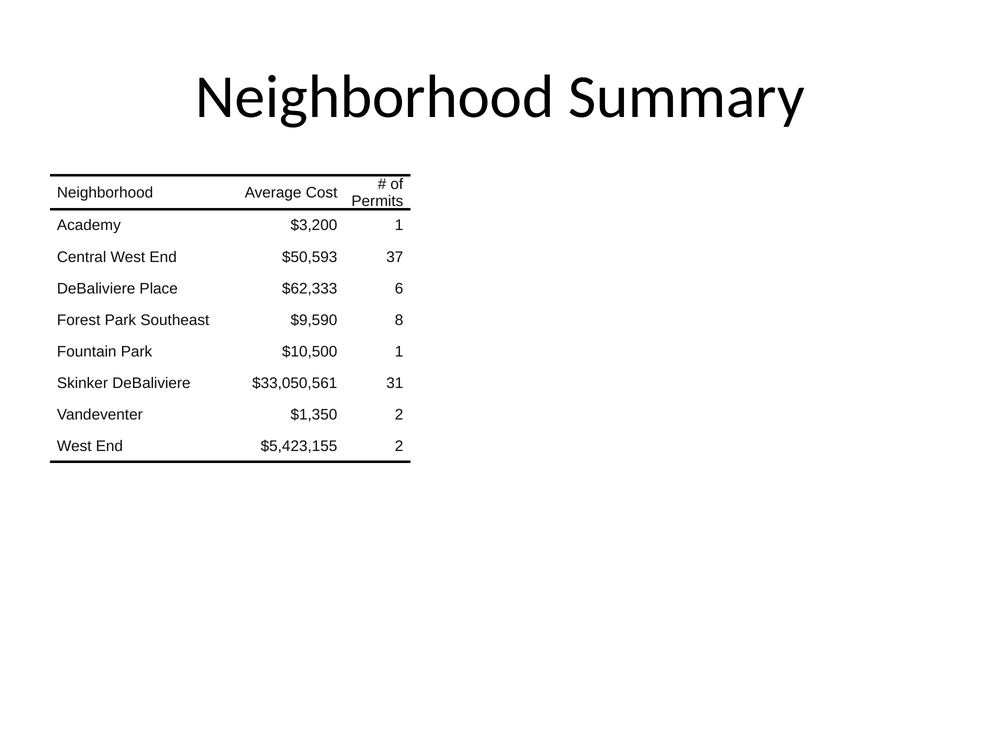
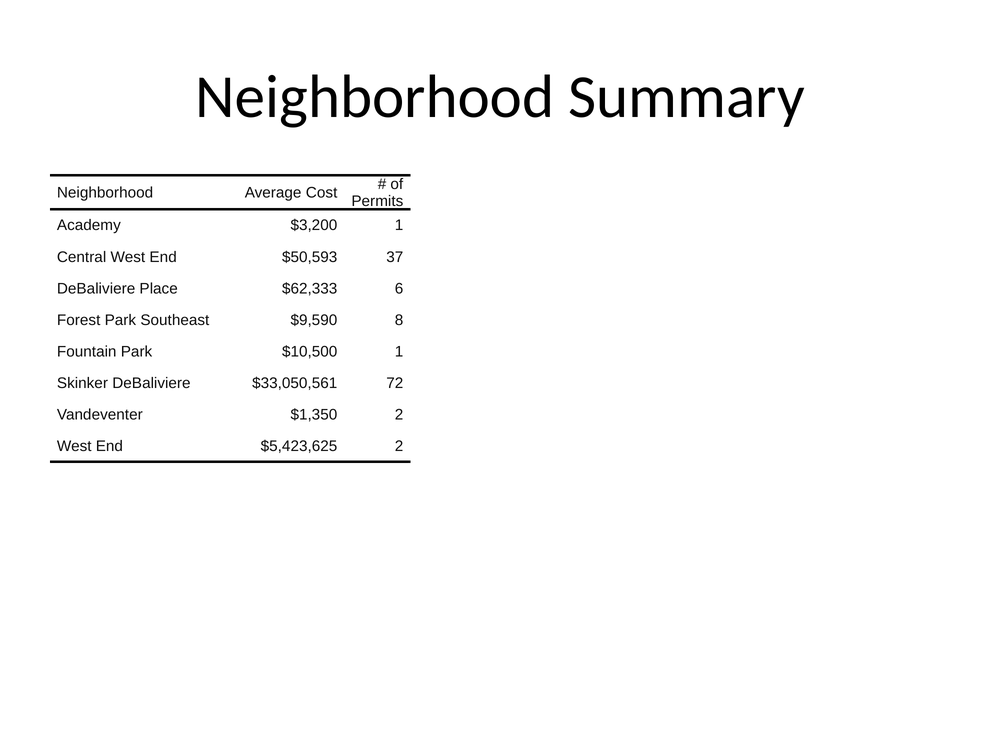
31: 31 -> 72
$5,423,155: $5,423,155 -> $5,423,625
